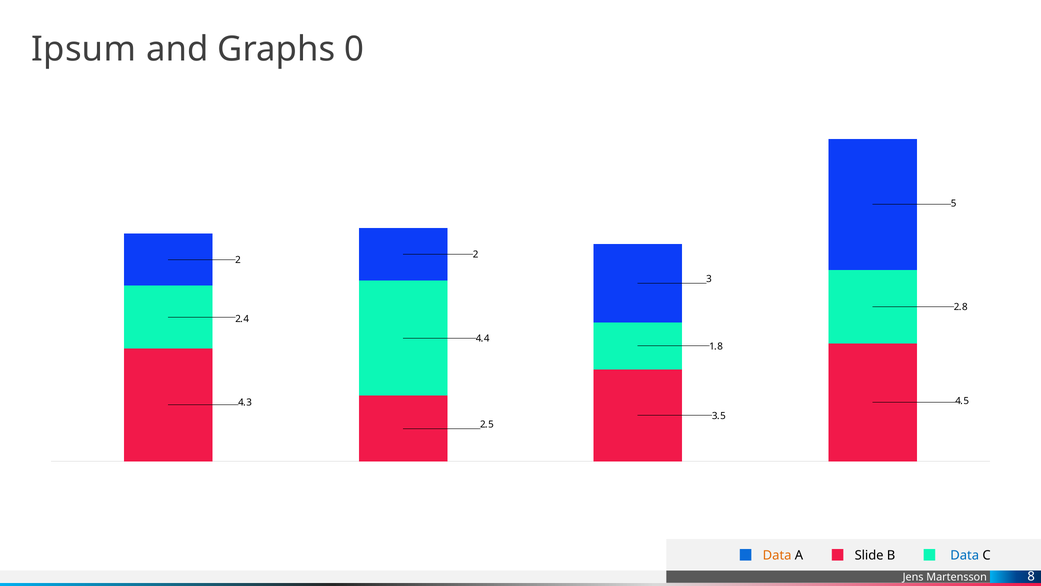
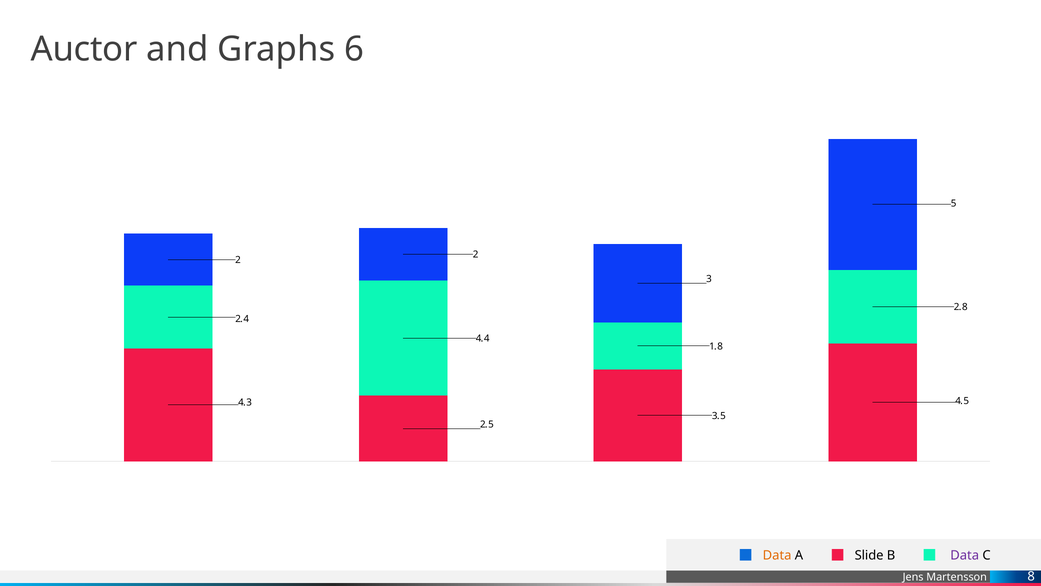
Ipsum: Ipsum -> Auctor
0: 0 -> 6
Data at (965, 555) colour: blue -> purple
